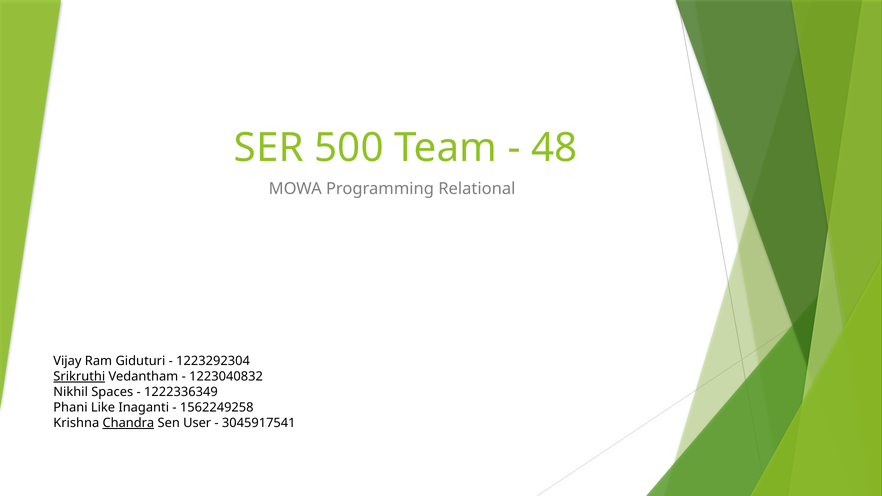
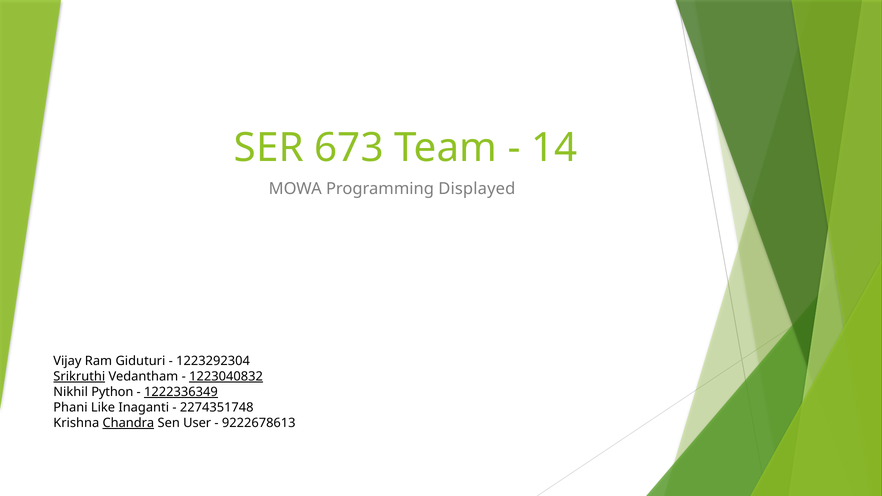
500: 500 -> 673
48: 48 -> 14
Relational: Relational -> Displayed
1223040832 underline: none -> present
Spaces: Spaces -> Python
1222336349 underline: none -> present
1562249258: 1562249258 -> 2274351748
3045917541: 3045917541 -> 9222678613
